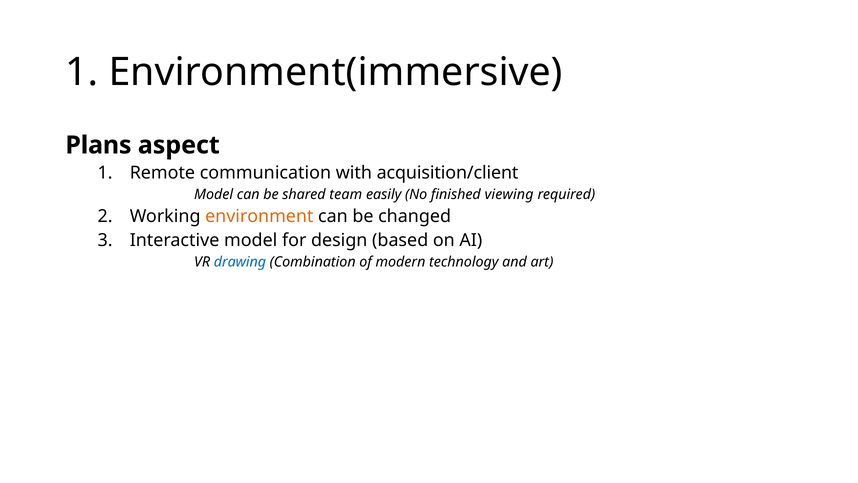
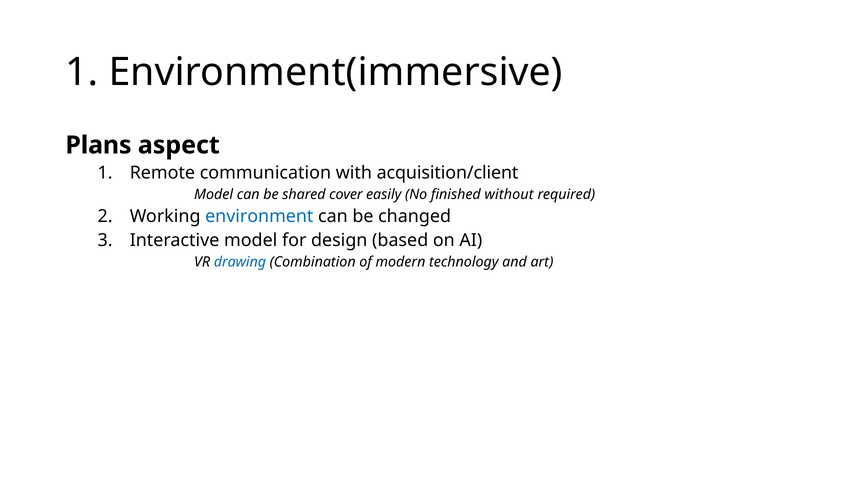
team: team -> cover
viewing: viewing -> without
environment colour: orange -> blue
